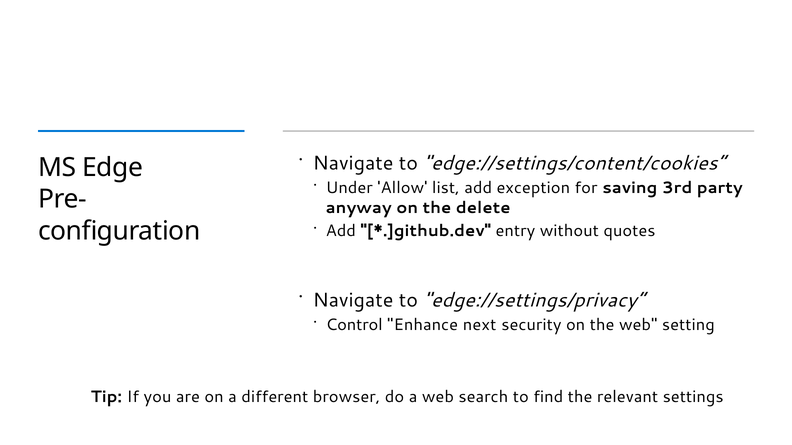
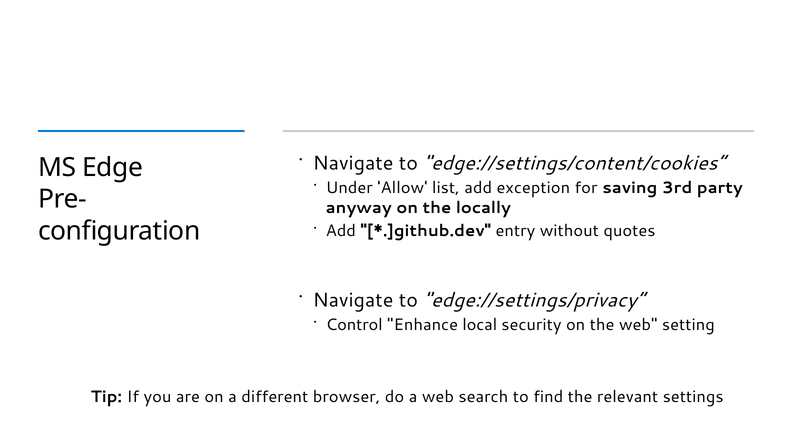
delete: delete -> locally
next: next -> local
